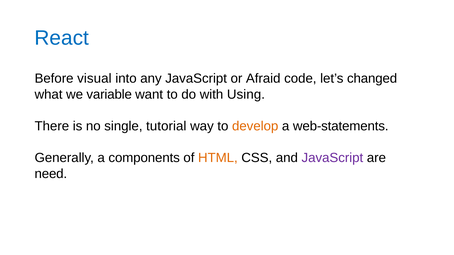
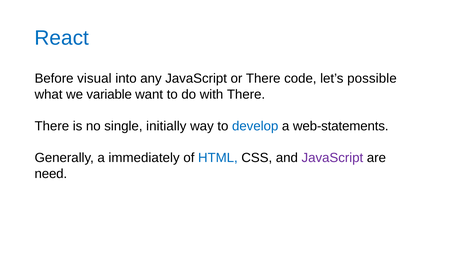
or Afraid: Afraid -> There
changed: changed -> possible
with Using: Using -> There
tutorial: tutorial -> initially
develop colour: orange -> blue
components: components -> immediately
HTML colour: orange -> blue
